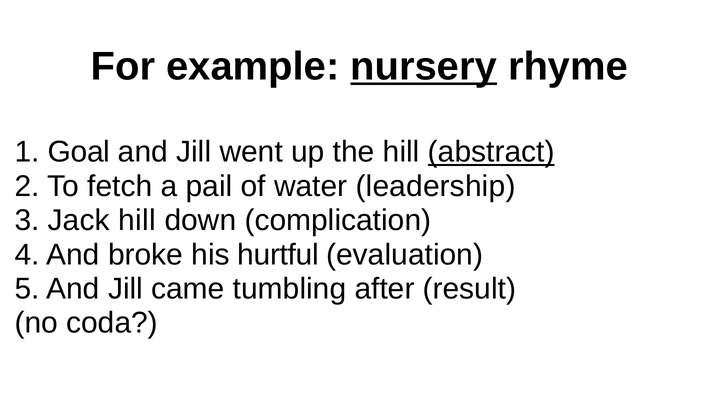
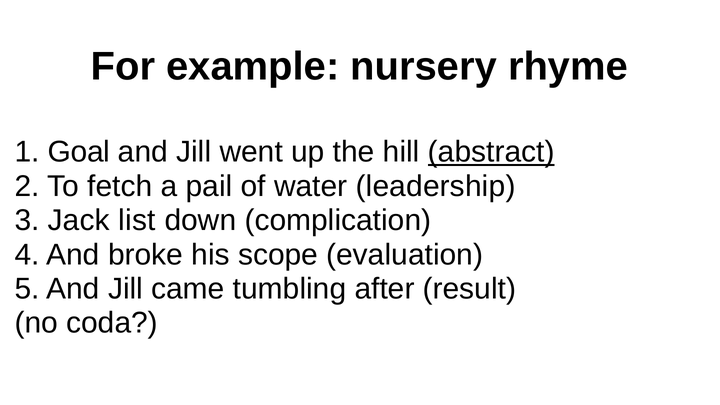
nursery underline: present -> none
Jack hill: hill -> list
hurtful: hurtful -> scope
